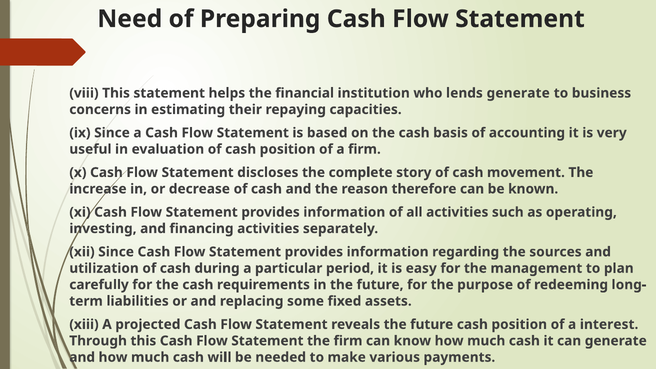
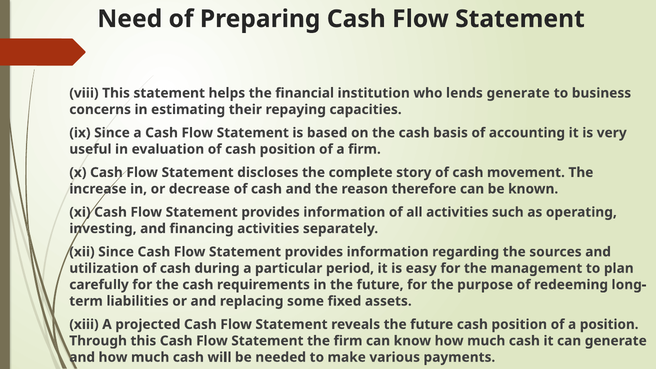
a interest: interest -> position
